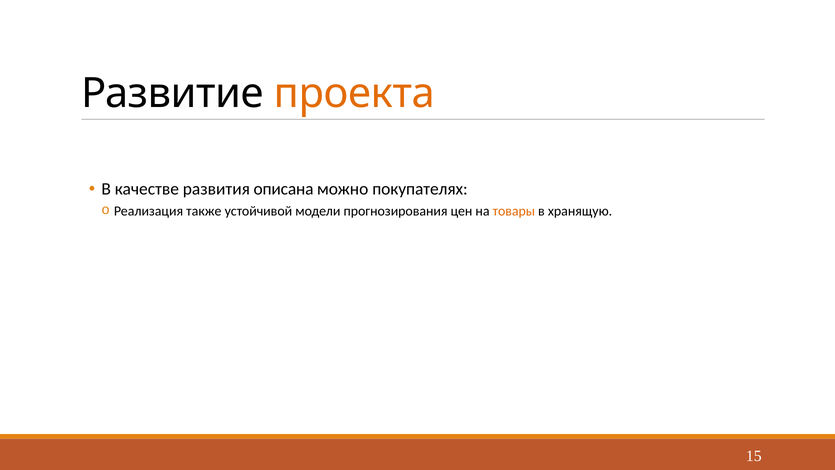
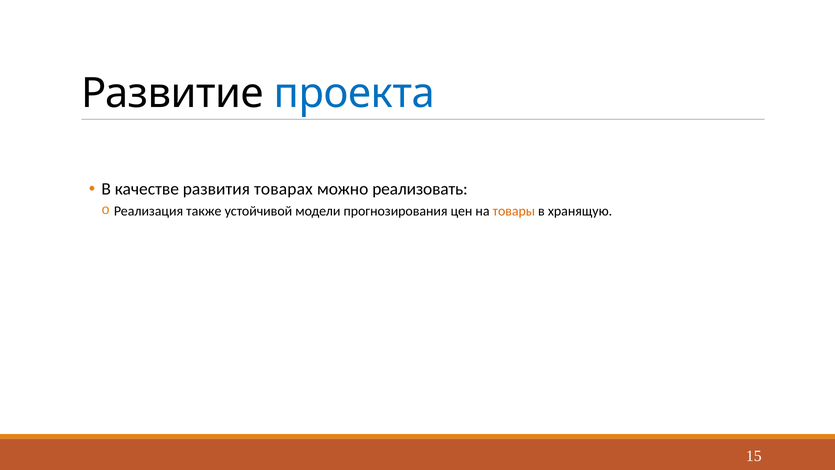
проекта colour: orange -> blue
описана: описана -> товарах
покупателях: покупателях -> реализовать
